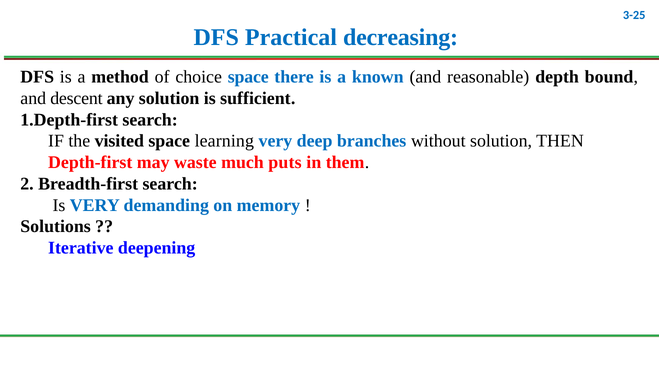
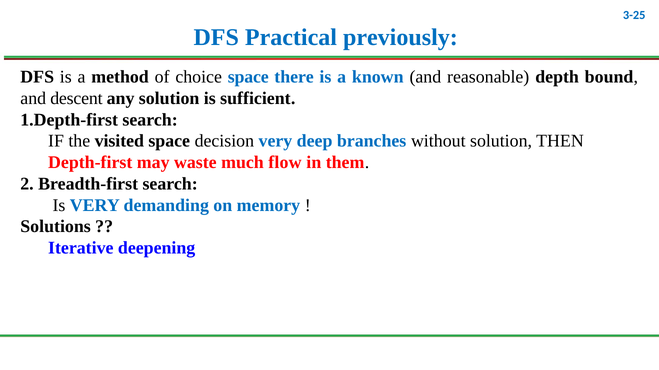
decreasing: decreasing -> previously
learning: learning -> decision
puts: puts -> flow
